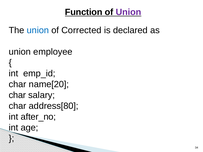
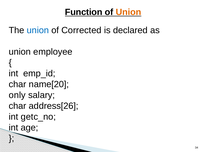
Union at (128, 12) colour: purple -> orange
char at (17, 95): char -> only
address[80: address[80 -> address[26
after_no: after_no -> getc_no
